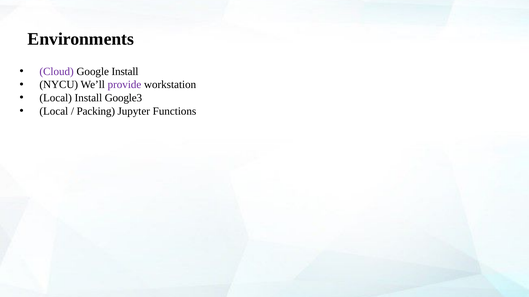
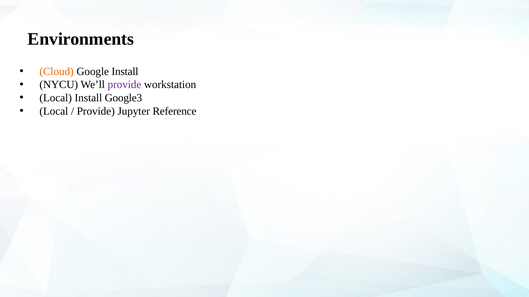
Cloud colour: purple -> orange
Packing at (96, 111): Packing -> Provide
Functions: Functions -> Reference
